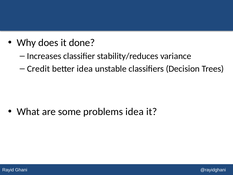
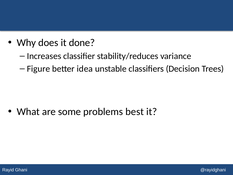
Credit: Credit -> Figure
problems idea: idea -> best
